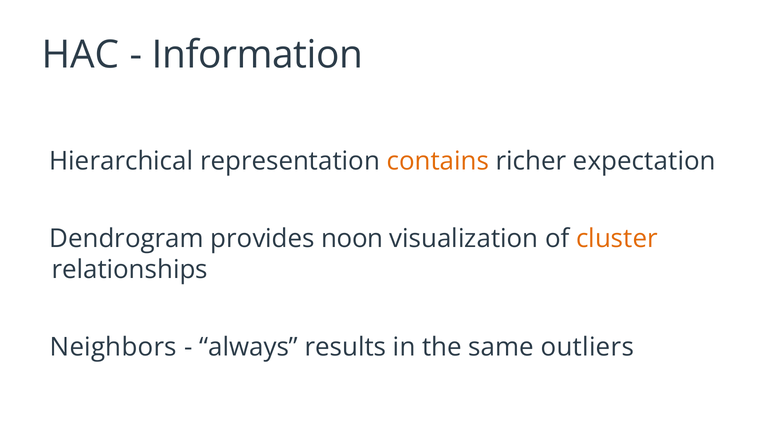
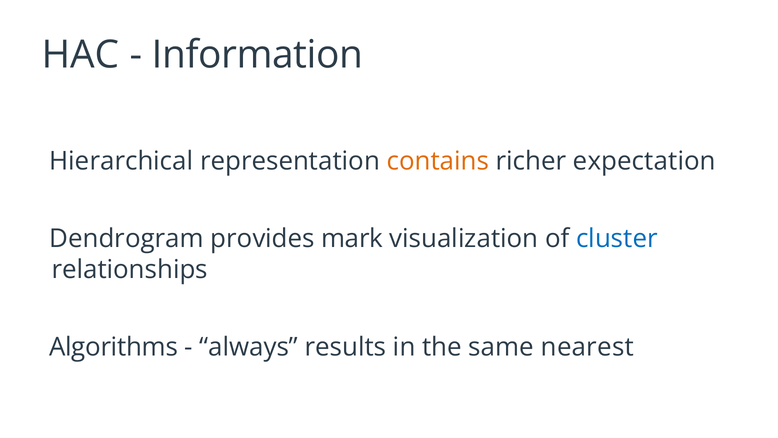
noon: noon -> mark
cluster colour: orange -> blue
Neighbors: Neighbors -> Algorithms
outliers: outliers -> nearest
